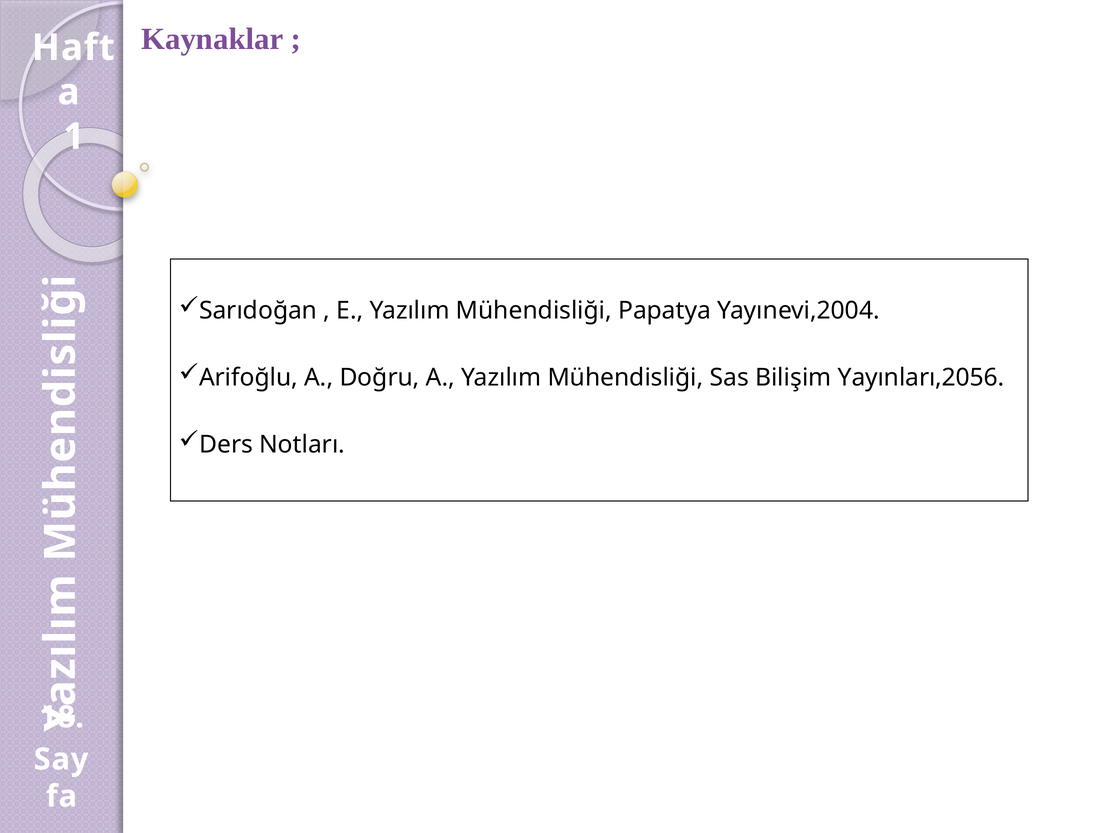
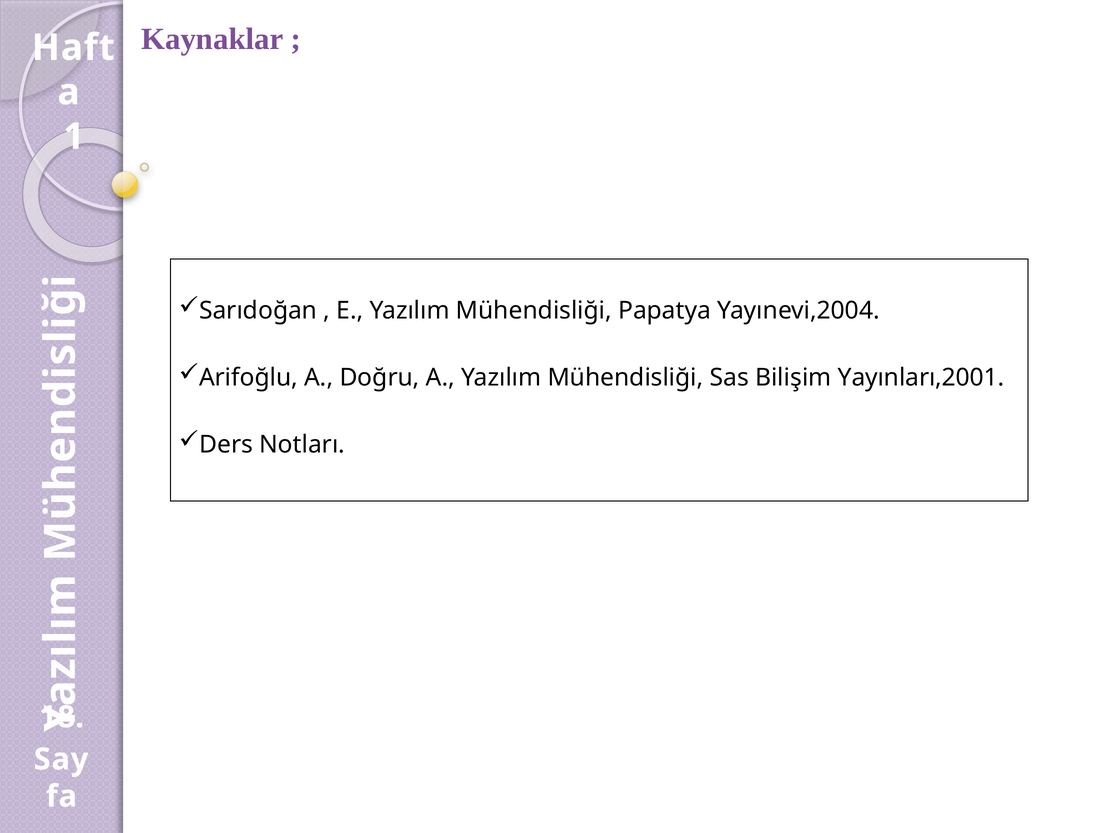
Yayınları,2056: Yayınları,2056 -> Yayınları,2001
